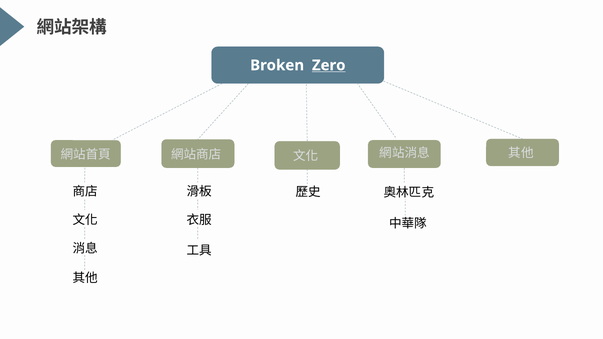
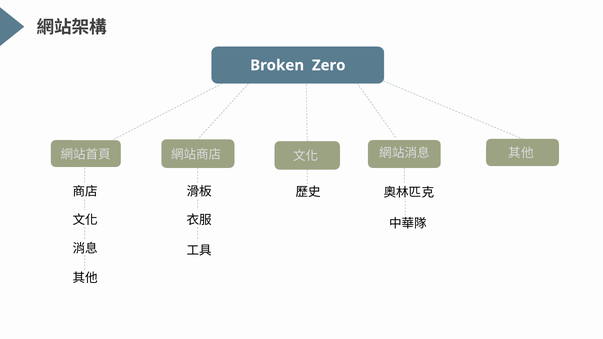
Zero underline: present -> none
